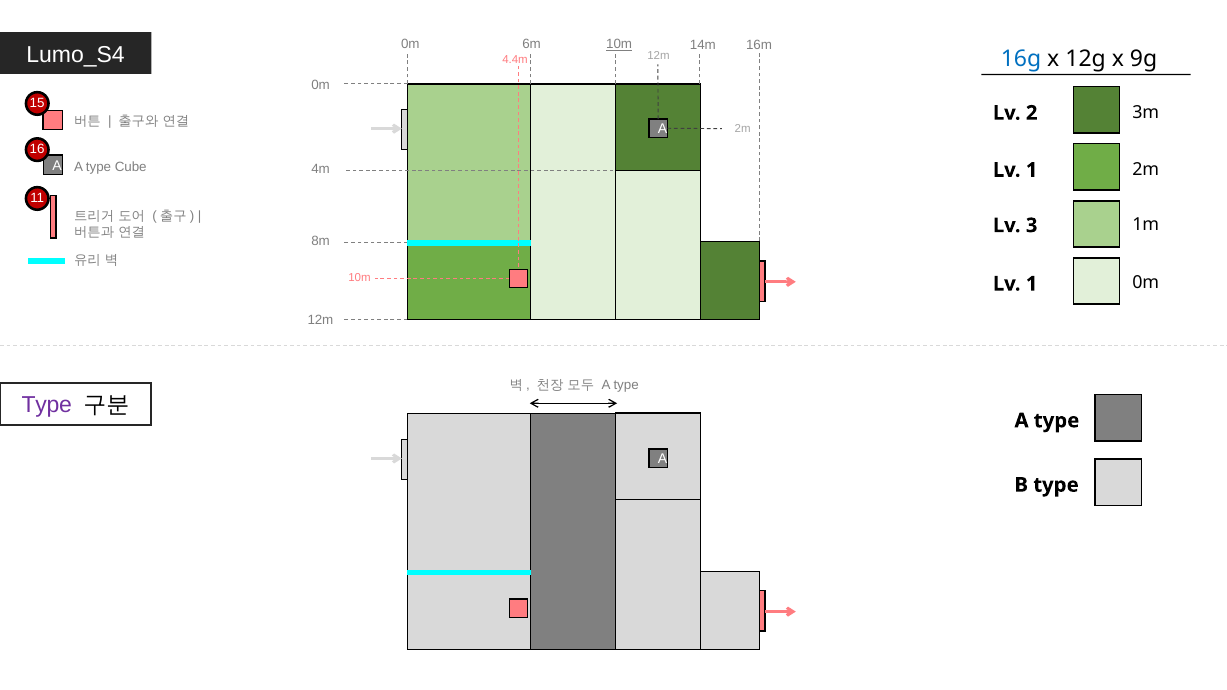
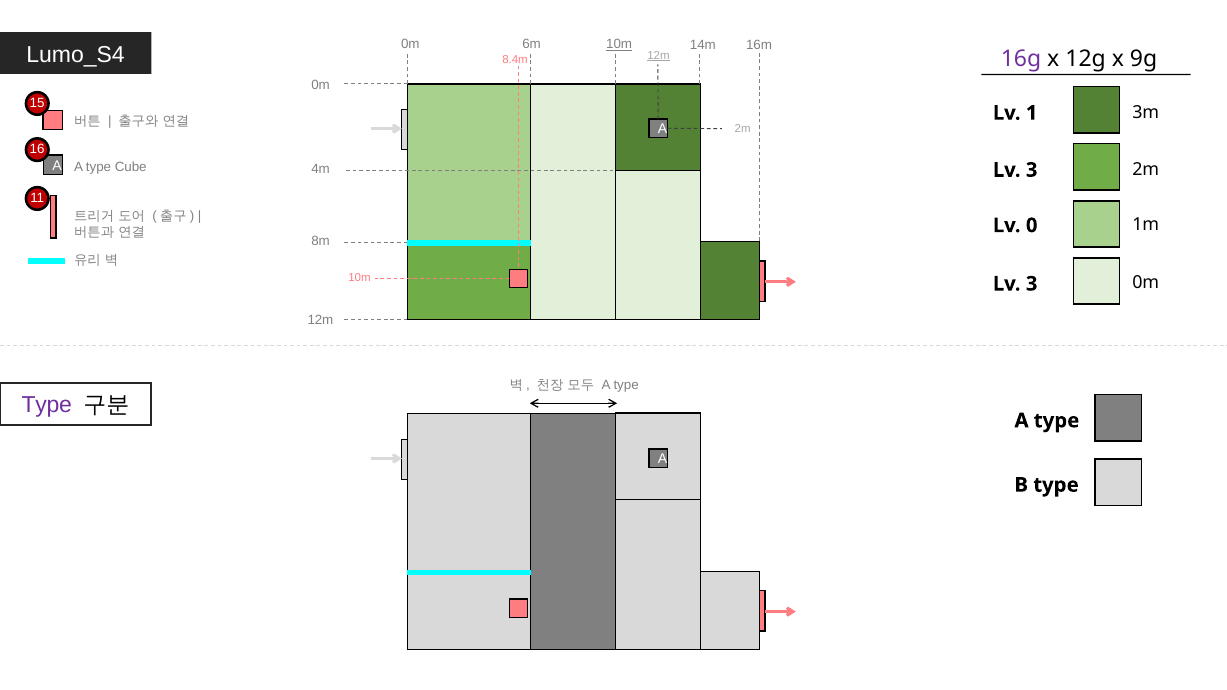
16g colour: blue -> purple
12m at (659, 55) underline: none -> present
4.4m: 4.4m -> 8.4m
2: 2 -> 1
1 at (1032, 170): 1 -> 3
3: 3 -> 0
1 at (1032, 284): 1 -> 3
